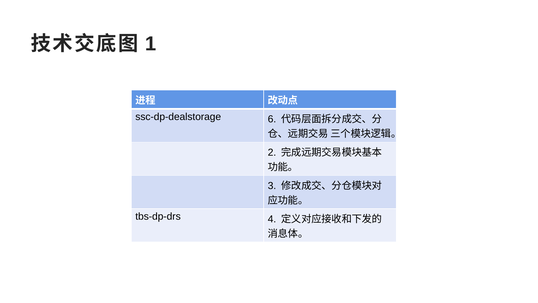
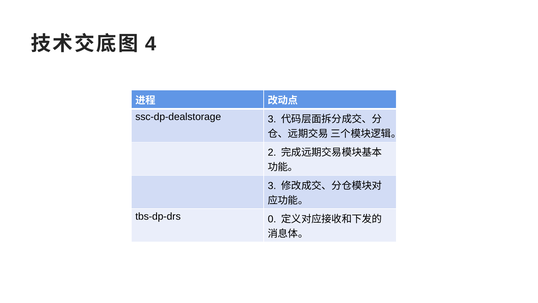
1: 1 -> 4
ssc-dp-dealstorage 6: 6 -> 3
4: 4 -> 0
